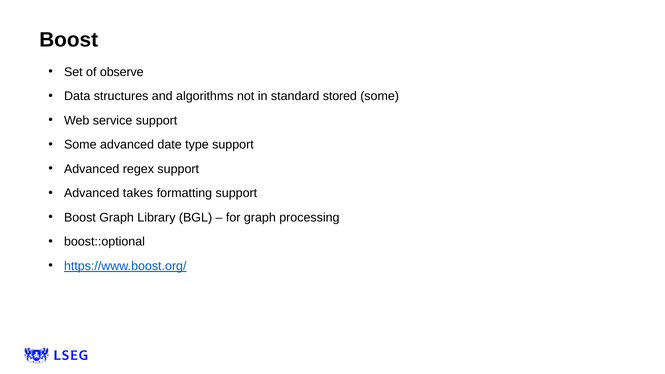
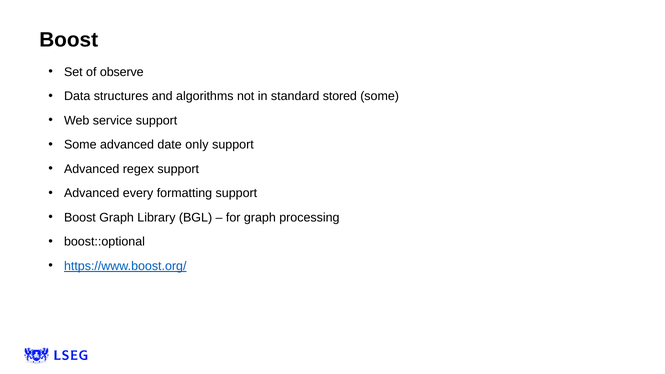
type: type -> only
takes: takes -> every
